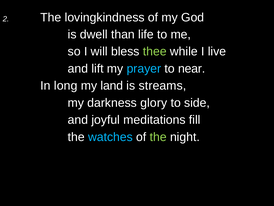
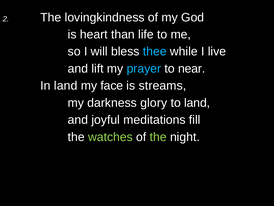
dwell: dwell -> heart
thee colour: light green -> light blue
In long: long -> land
land: land -> face
to side: side -> land
watches colour: light blue -> light green
